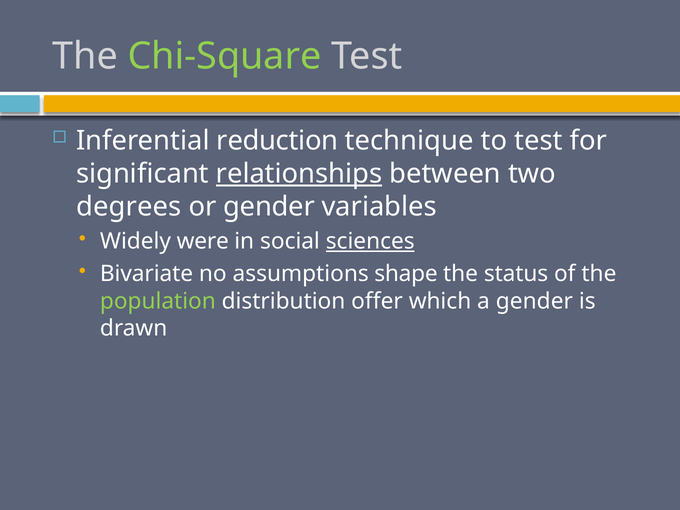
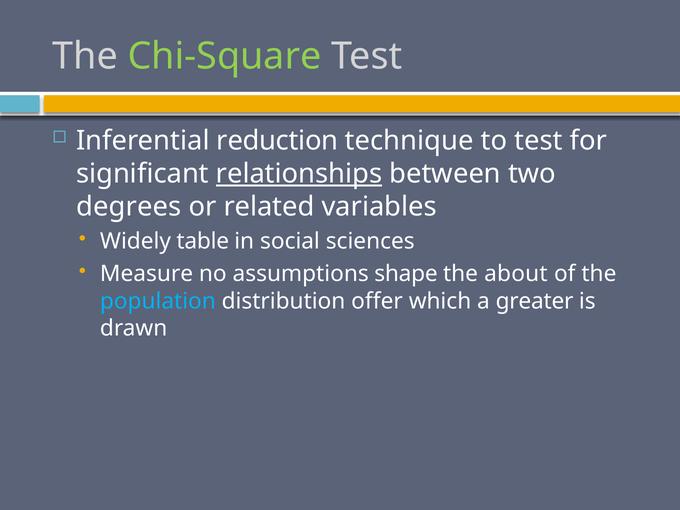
or gender: gender -> related
were: were -> table
sciences underline: present -> none
Bivariate: Bivariate -> Measure
status: status -> about
population colour: light green -> light blue
a gender: gender -> greater
